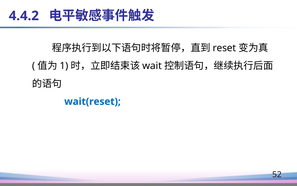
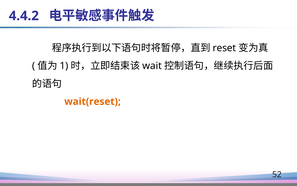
wait(reset colour: blue -> orange
